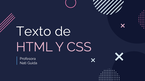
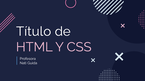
Texto: Texto -> Título
